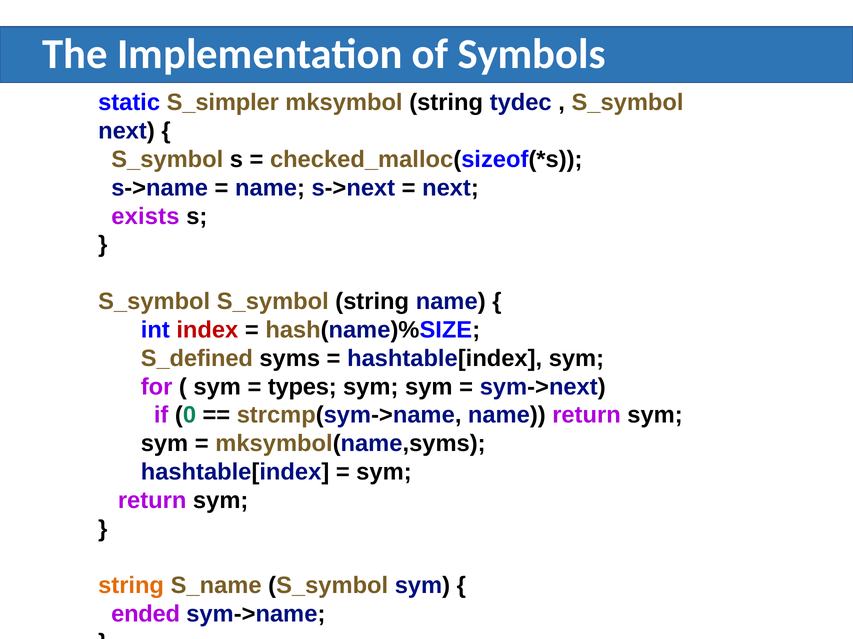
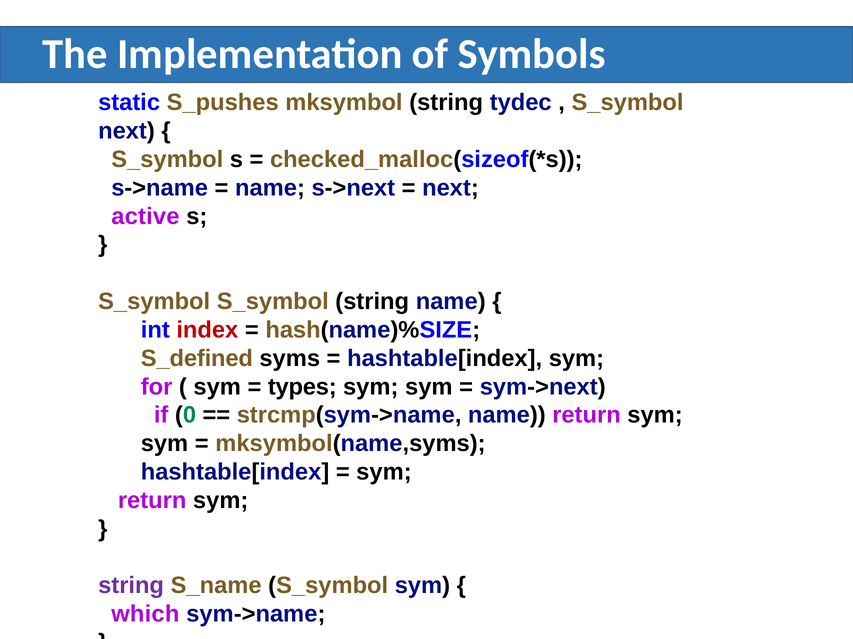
S_simpler: S_simpler -> S_pushes
exists: exists -> active
string at (131, 586) colour: orange -> purple
ended: ended -> which
